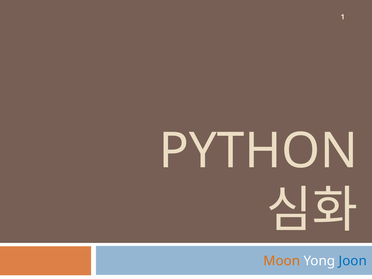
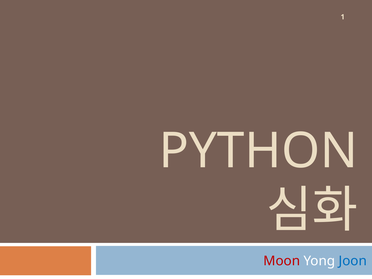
Moon colour: orange -> red
